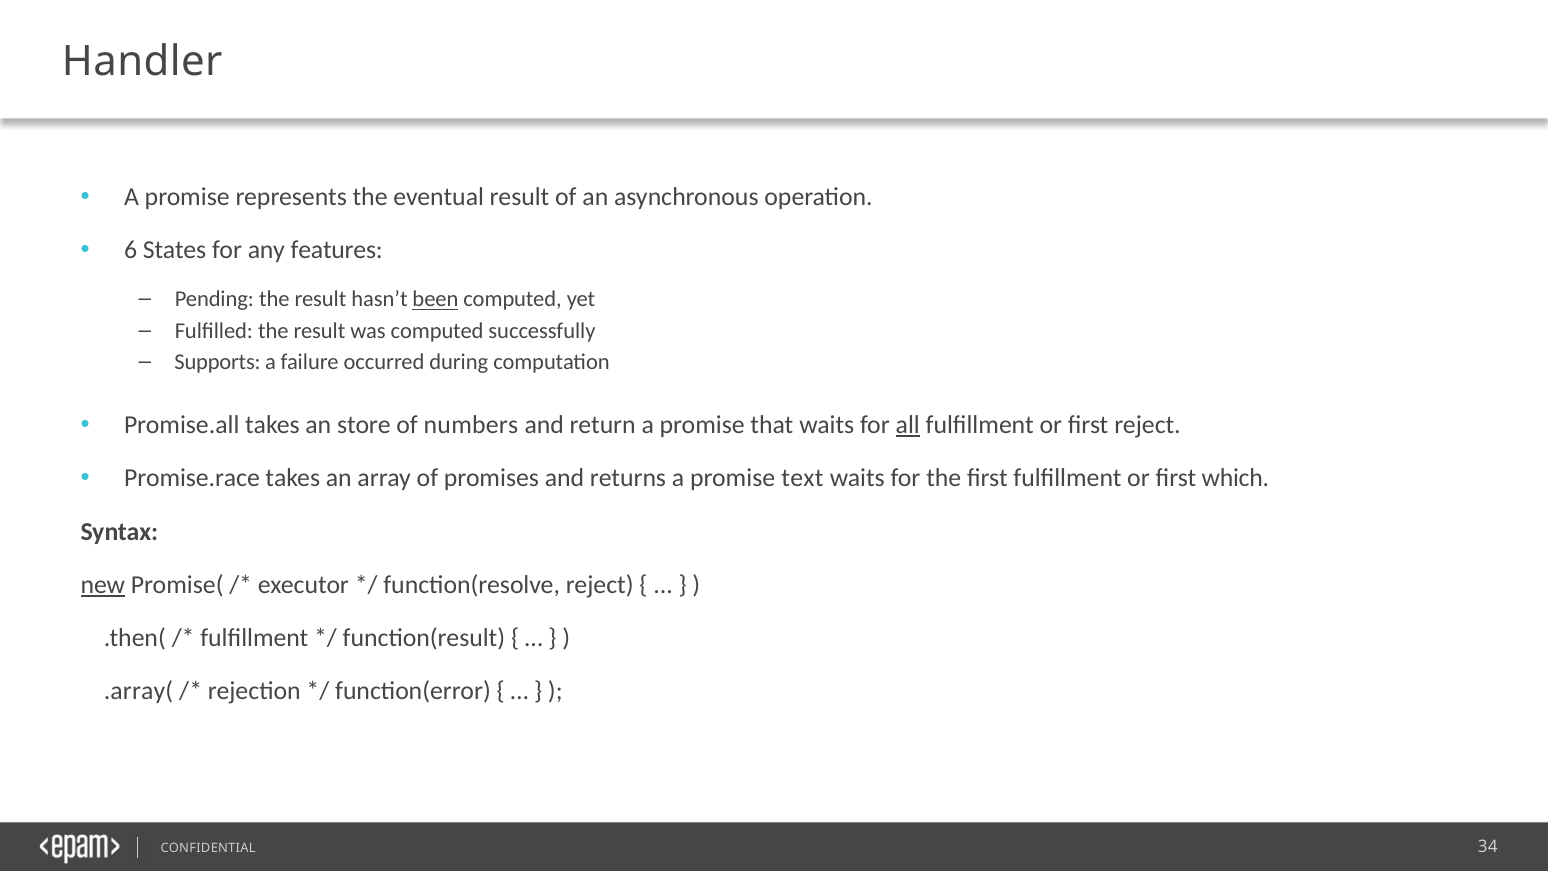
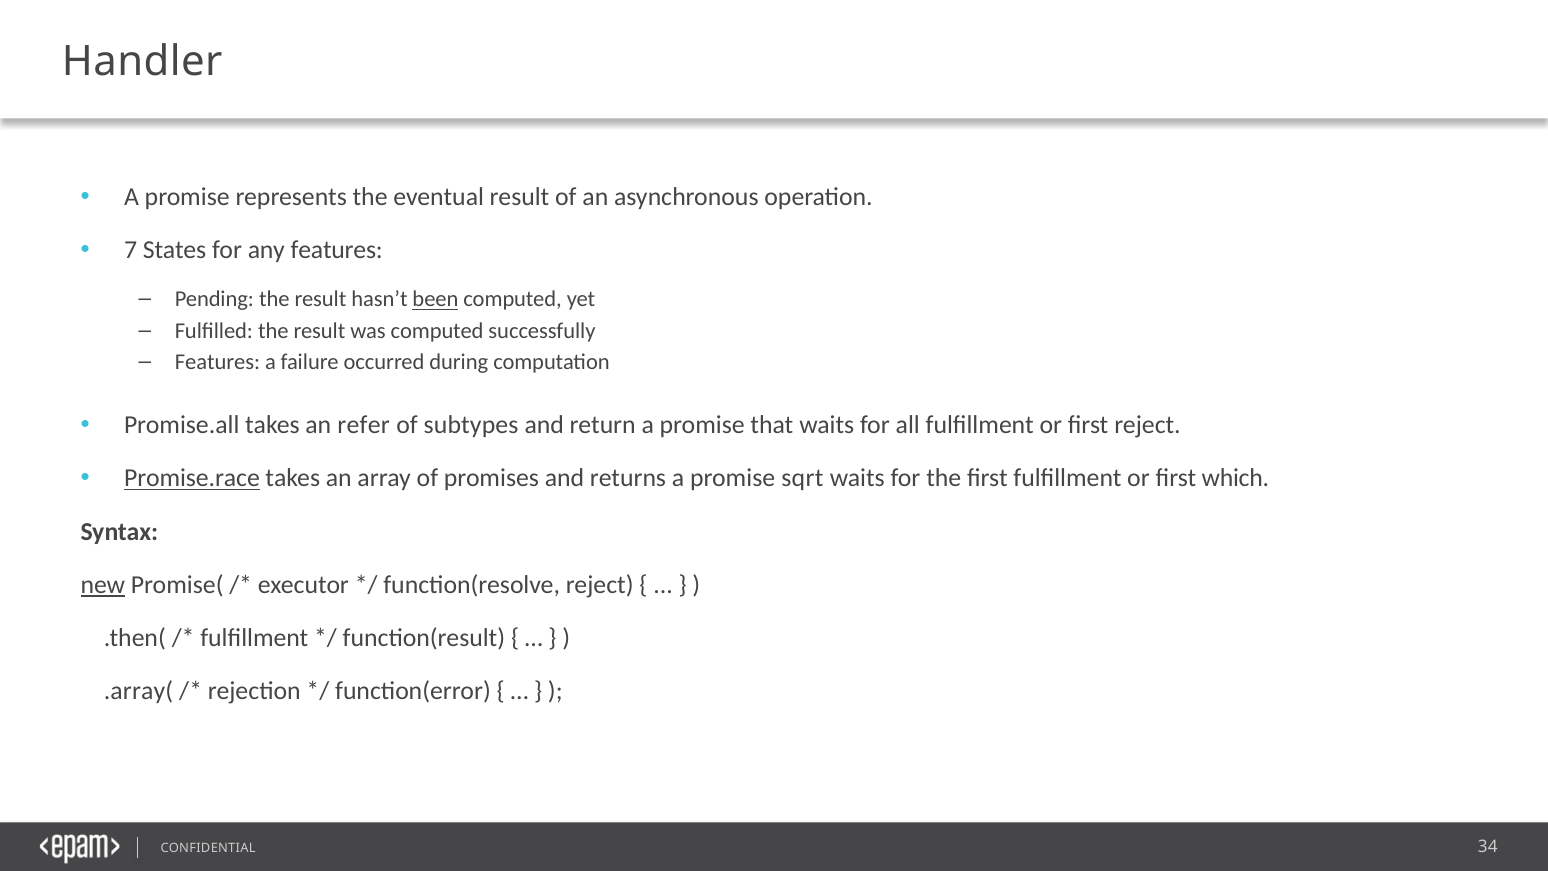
6: 6 -> 7
Supports at (218, 362): Supports -> Features
store: store -> refer
numbers: numbers -> subtypes
all underline: present -> none
Promise.race underline: none -> present
text: text -> sqrt
